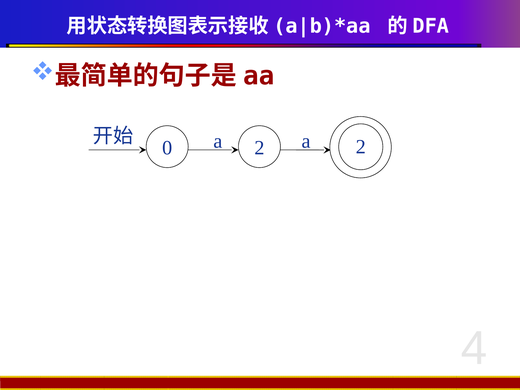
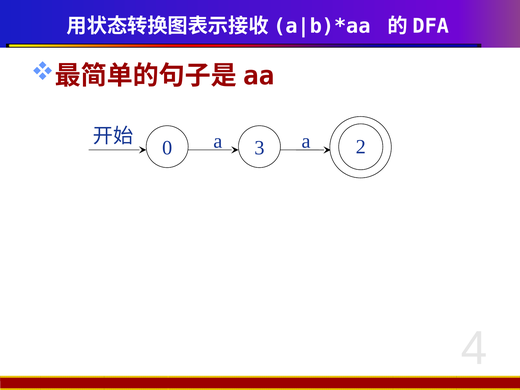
0 2: 2 -> 3
